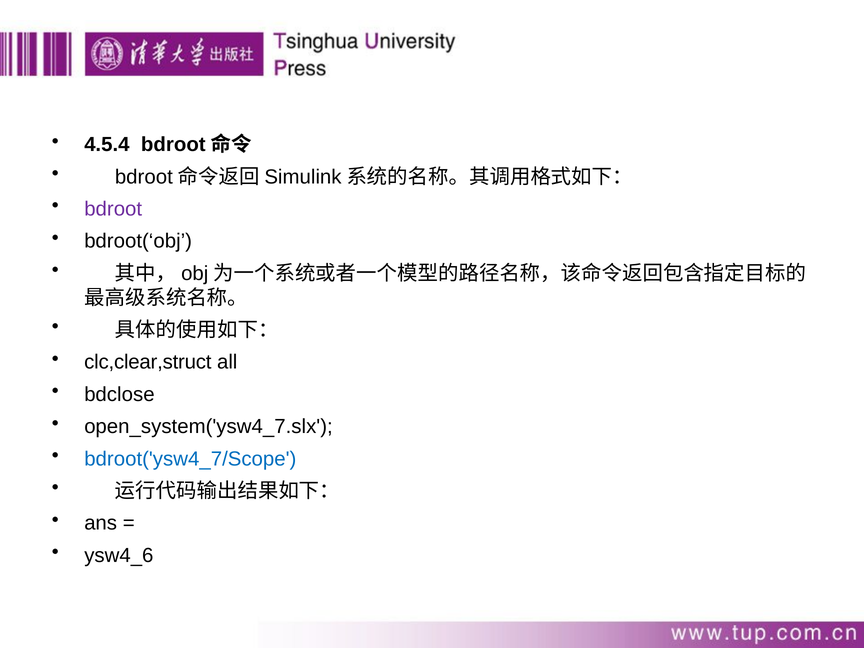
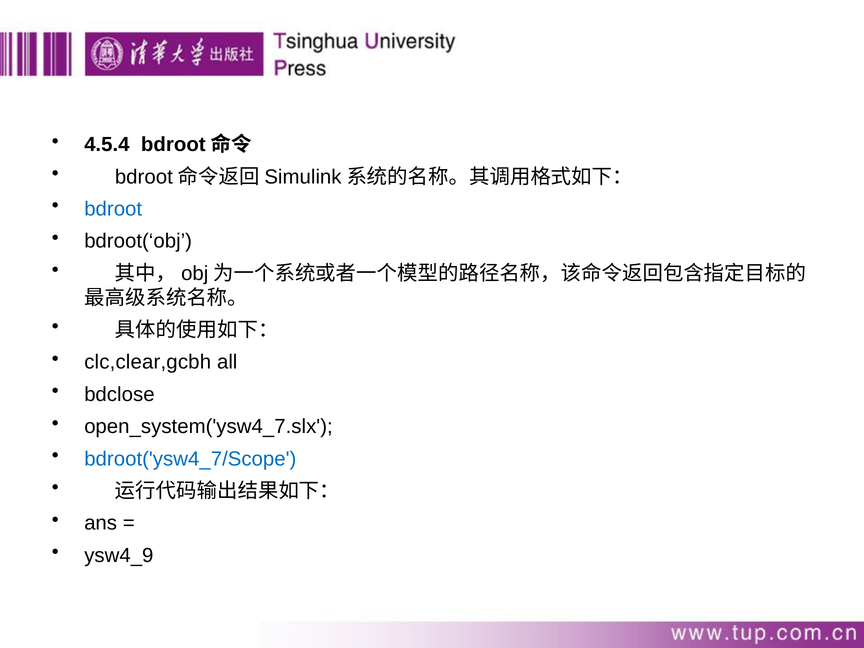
bdroot colour: purple -> blue
clc,clear,struct: clc,clear,struct -> clc,clear,gcbh
ysw4_6: ysw4_6 -> ysw4_9
